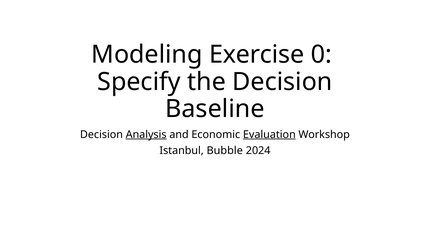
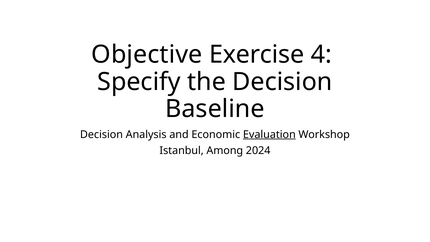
Modeling: Modeling -> Objective
0: 0 -> 4
Analysis underline: present -> none
Bubble: Bubble -> Among
